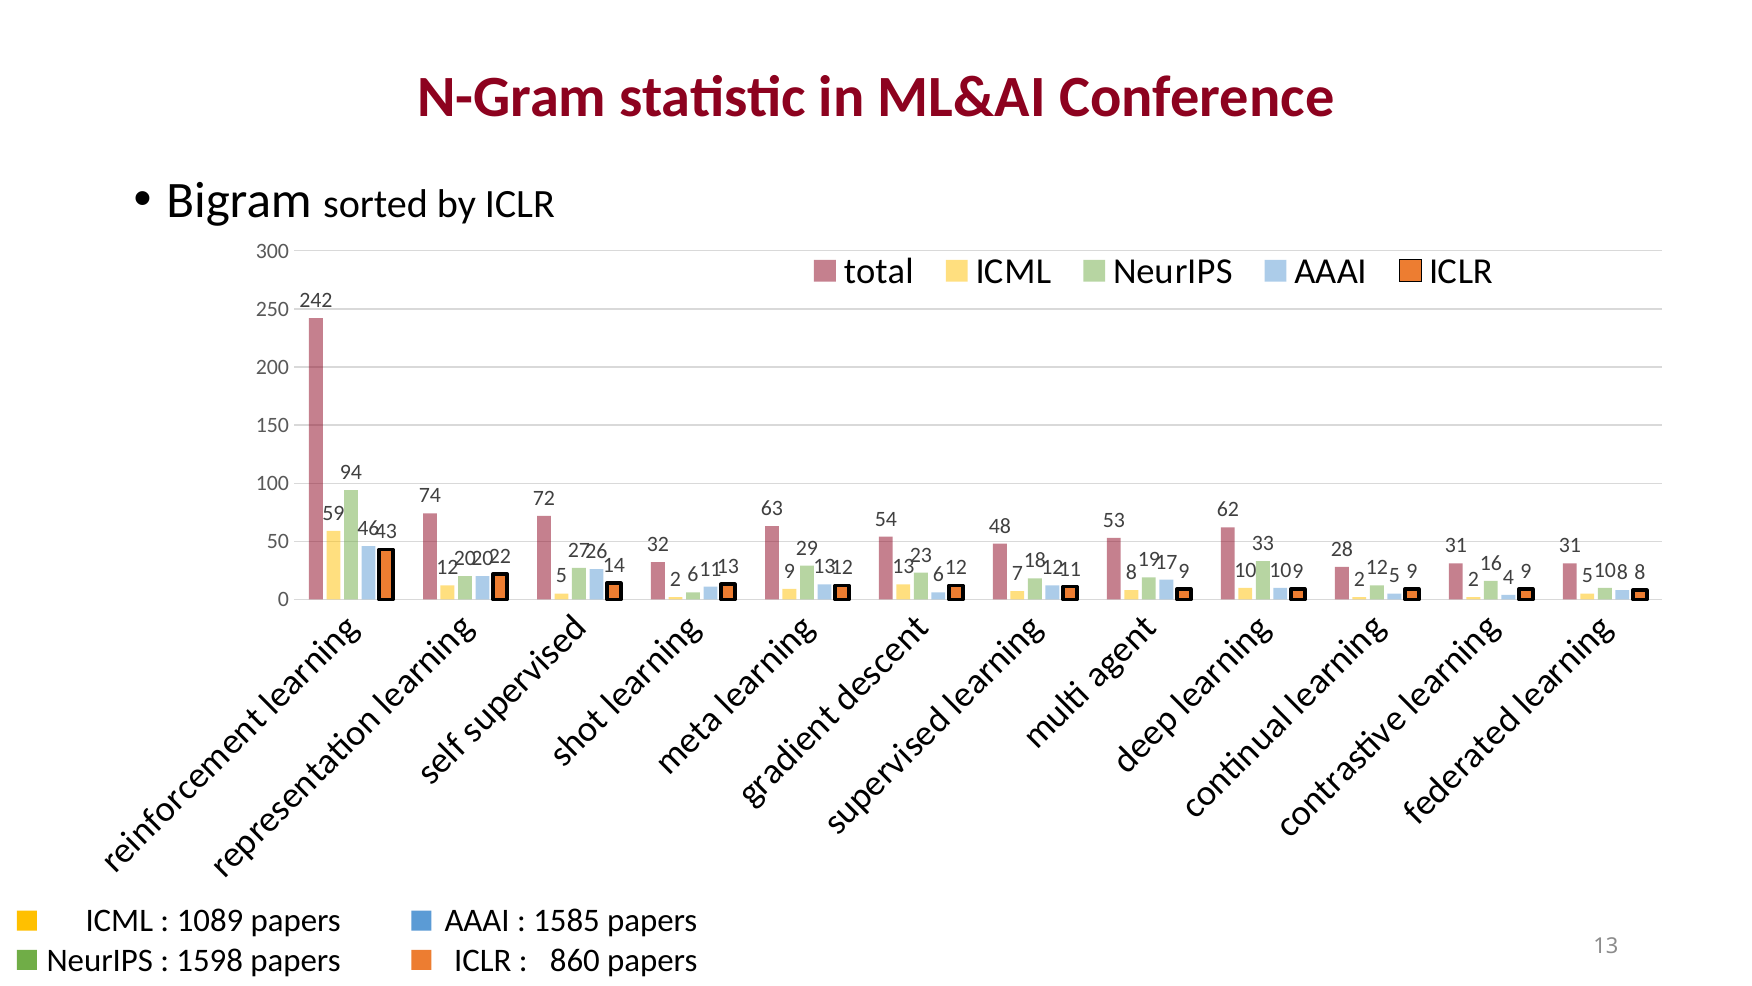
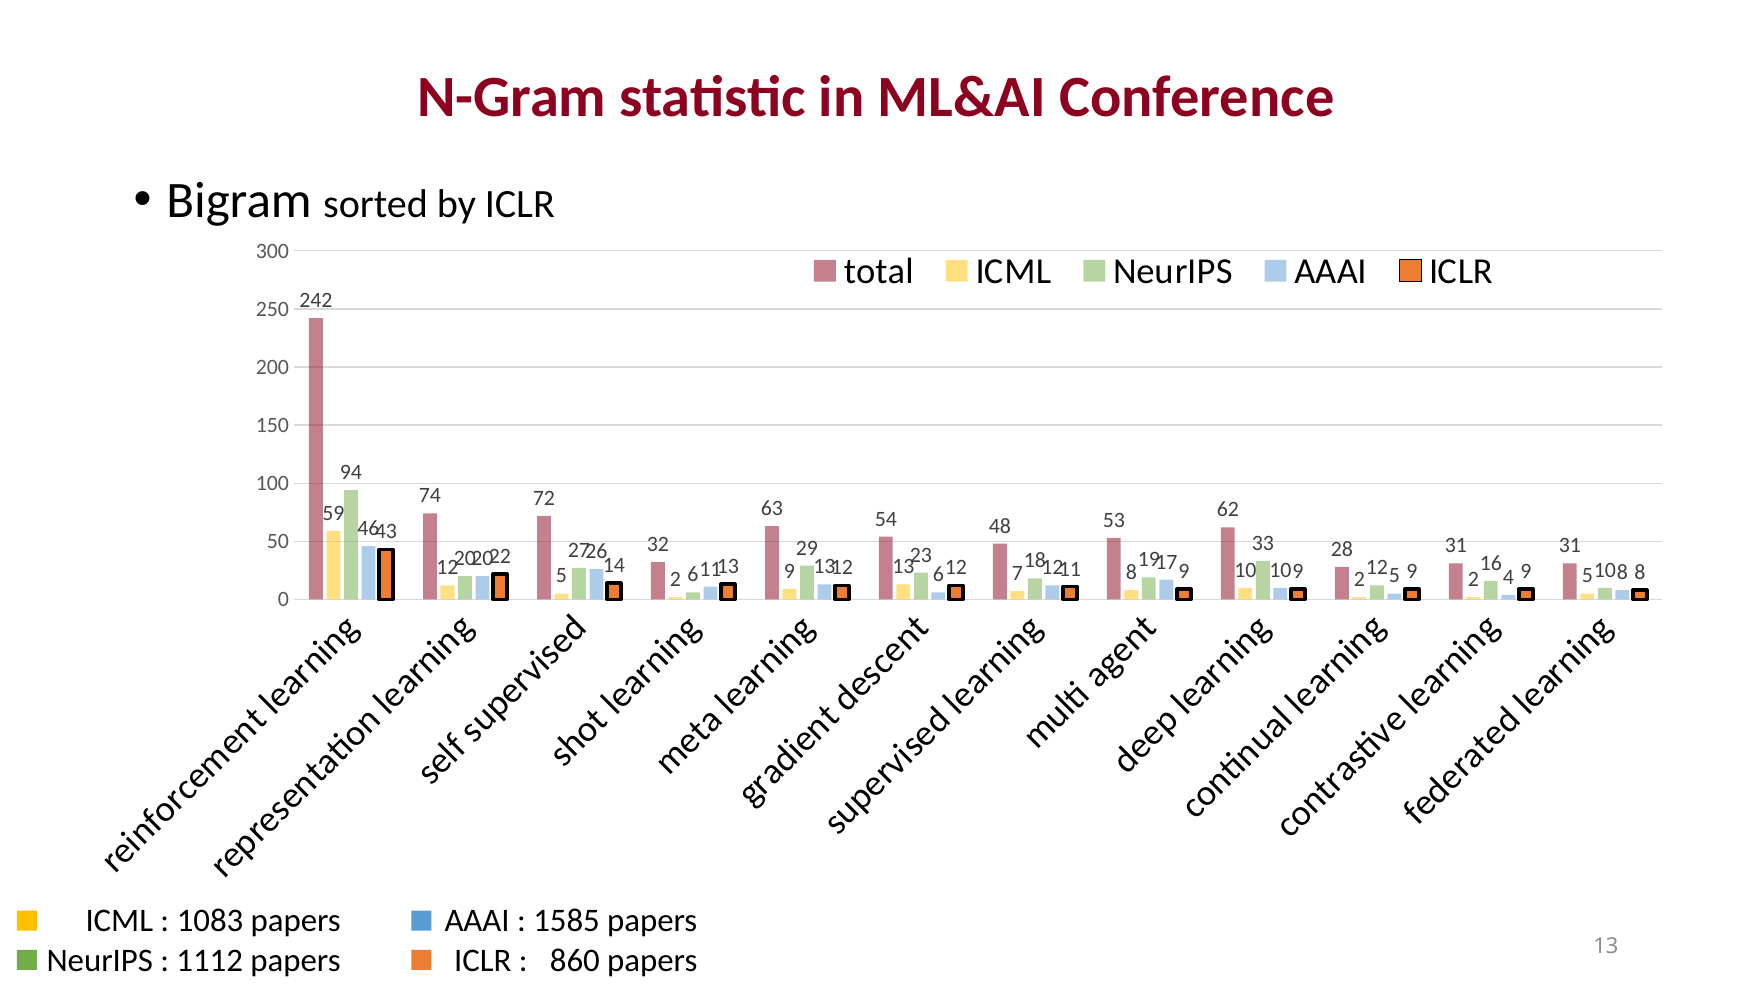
1089: 1089 -> 1083
1598: 1598 -> 1112
